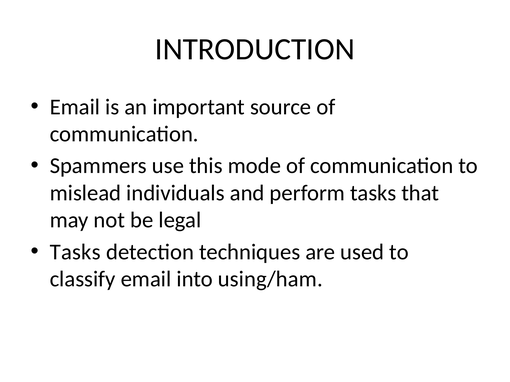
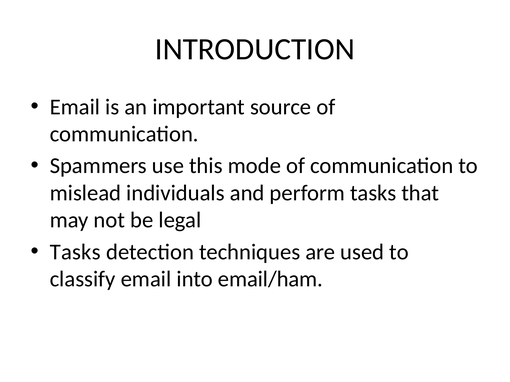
using/ham: using/ham -> email/ham
